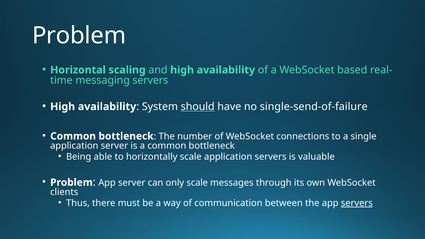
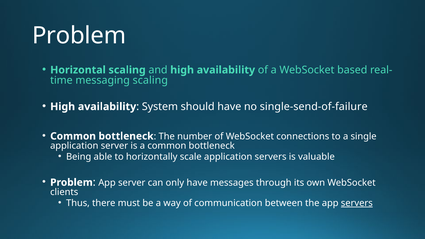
messaging servers: servers -> scaling
should underline: present -> none
only scale: scale -> have
